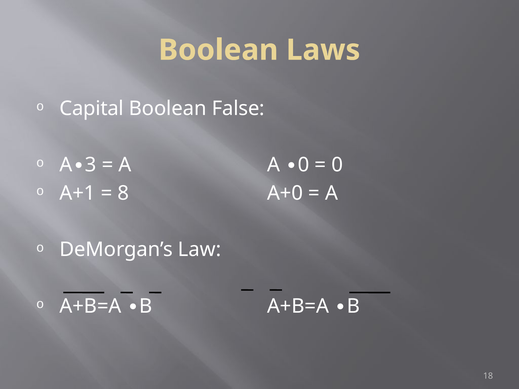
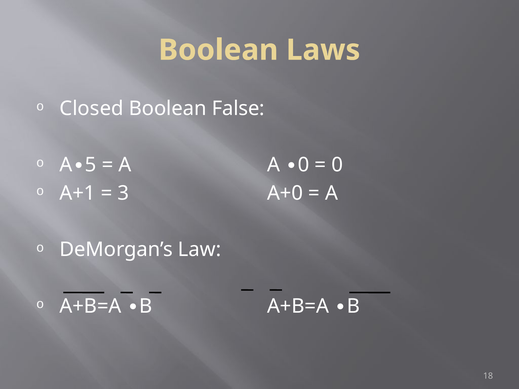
Capital: Capital -> Closed
3: 3 -> 5
8: 8 -> 3
